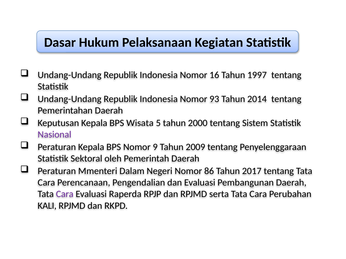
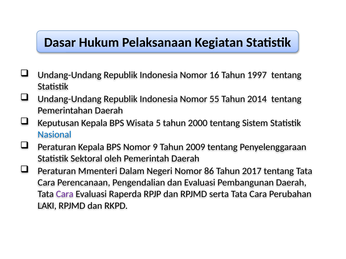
93: 93 -> 55
Nasional colour: purple -> blue
KALI: KALI -> LAKI
